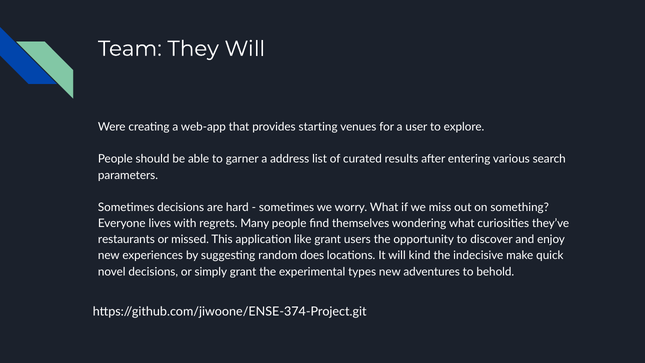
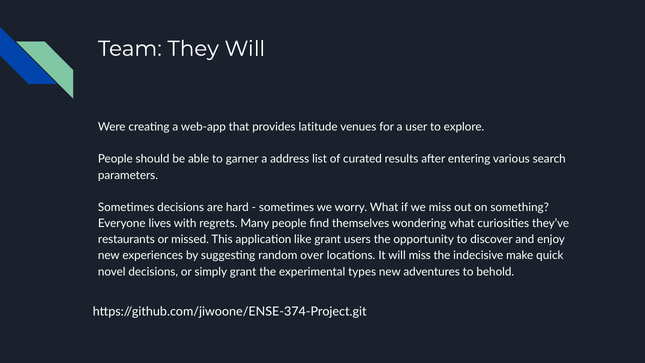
starting: starting -> latitude
does: does -> over
will kind: kind -> miss
